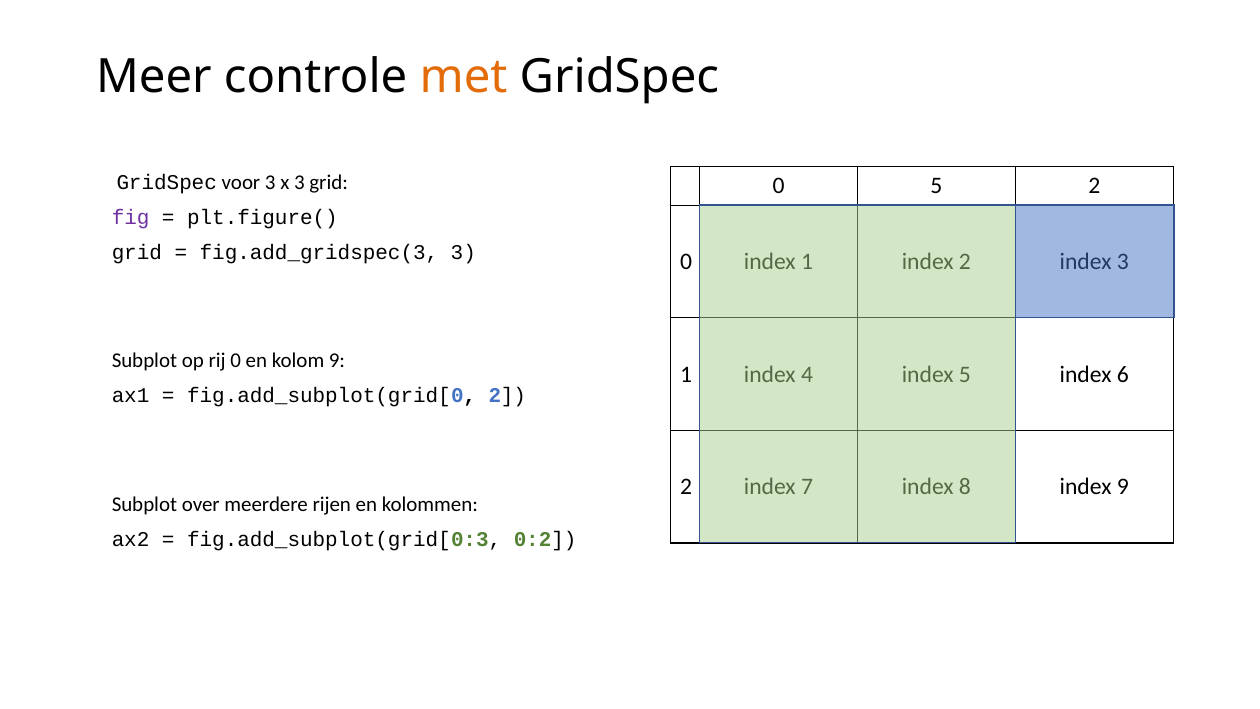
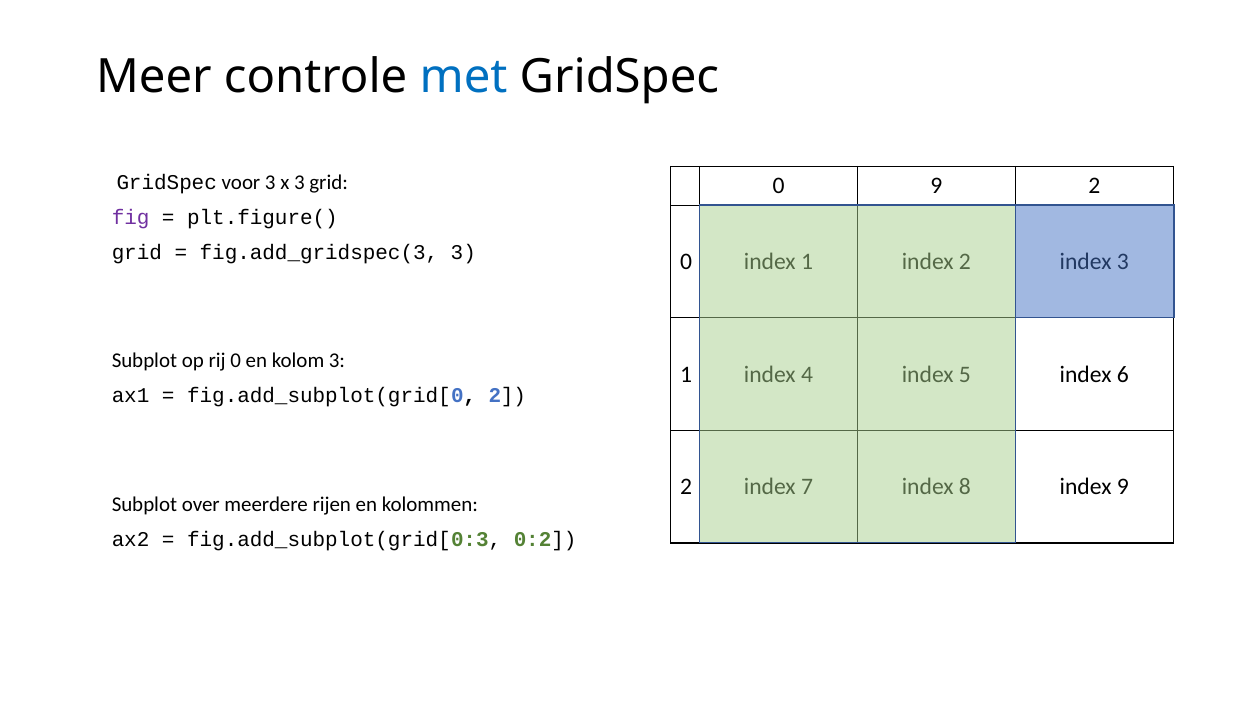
met colour: orange -> blue
0 5: 5 -> 9
kolom 9: 9 -> 3
